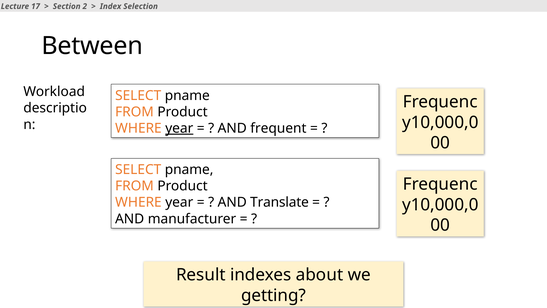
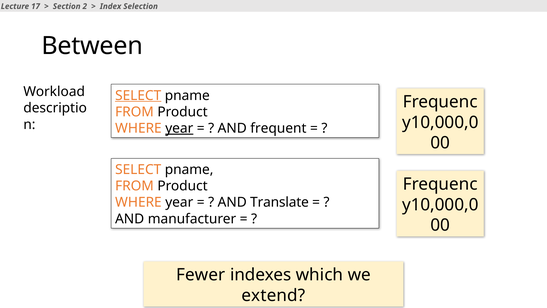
SELECT at (138, 95) underline: none -> present
Result: Result -> Fewer
about: about -> which
getting: getting -> extend
